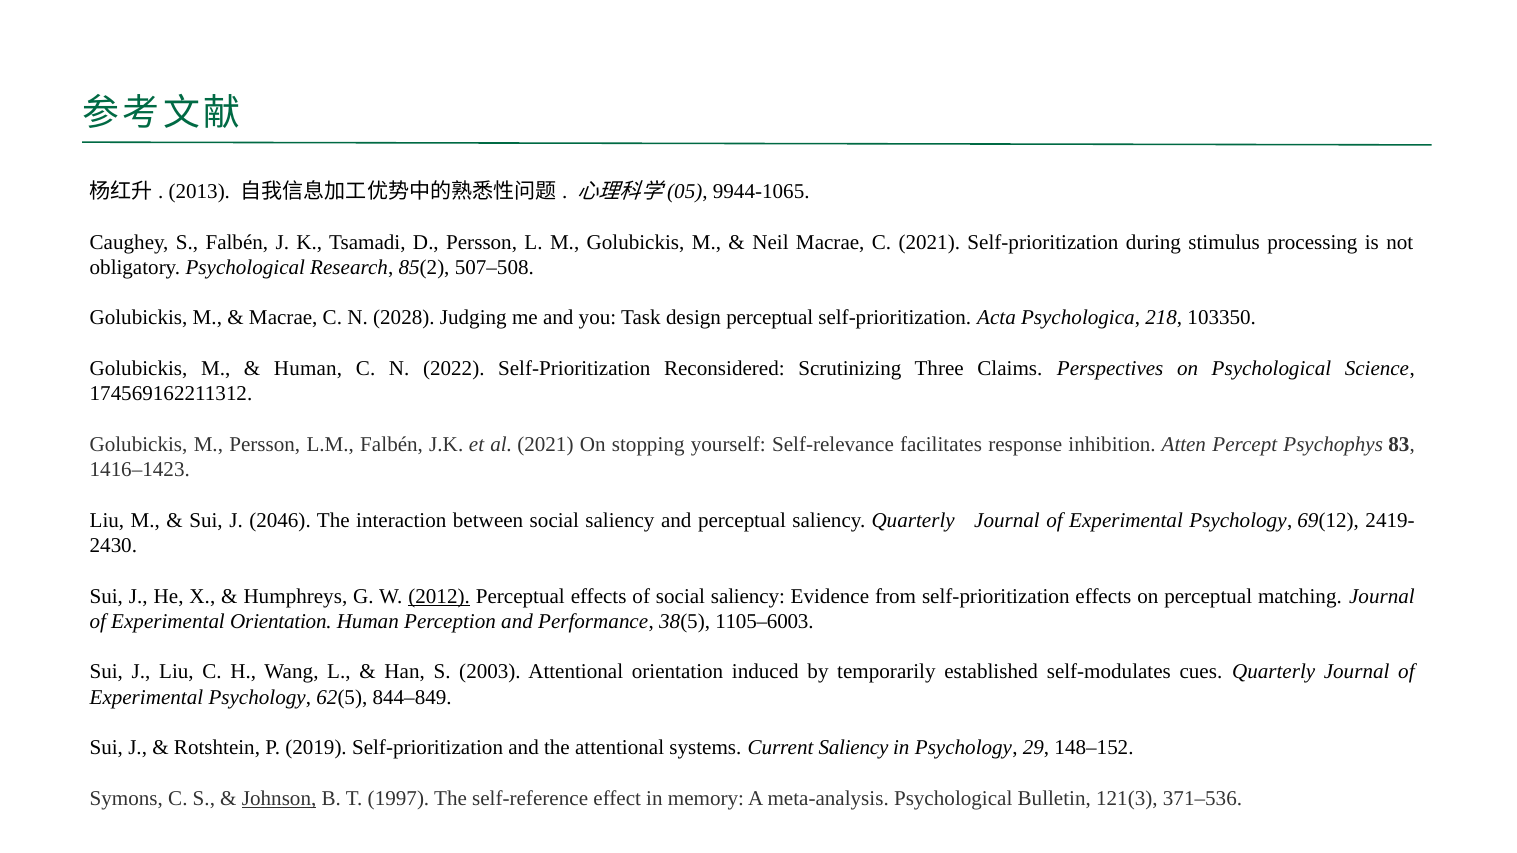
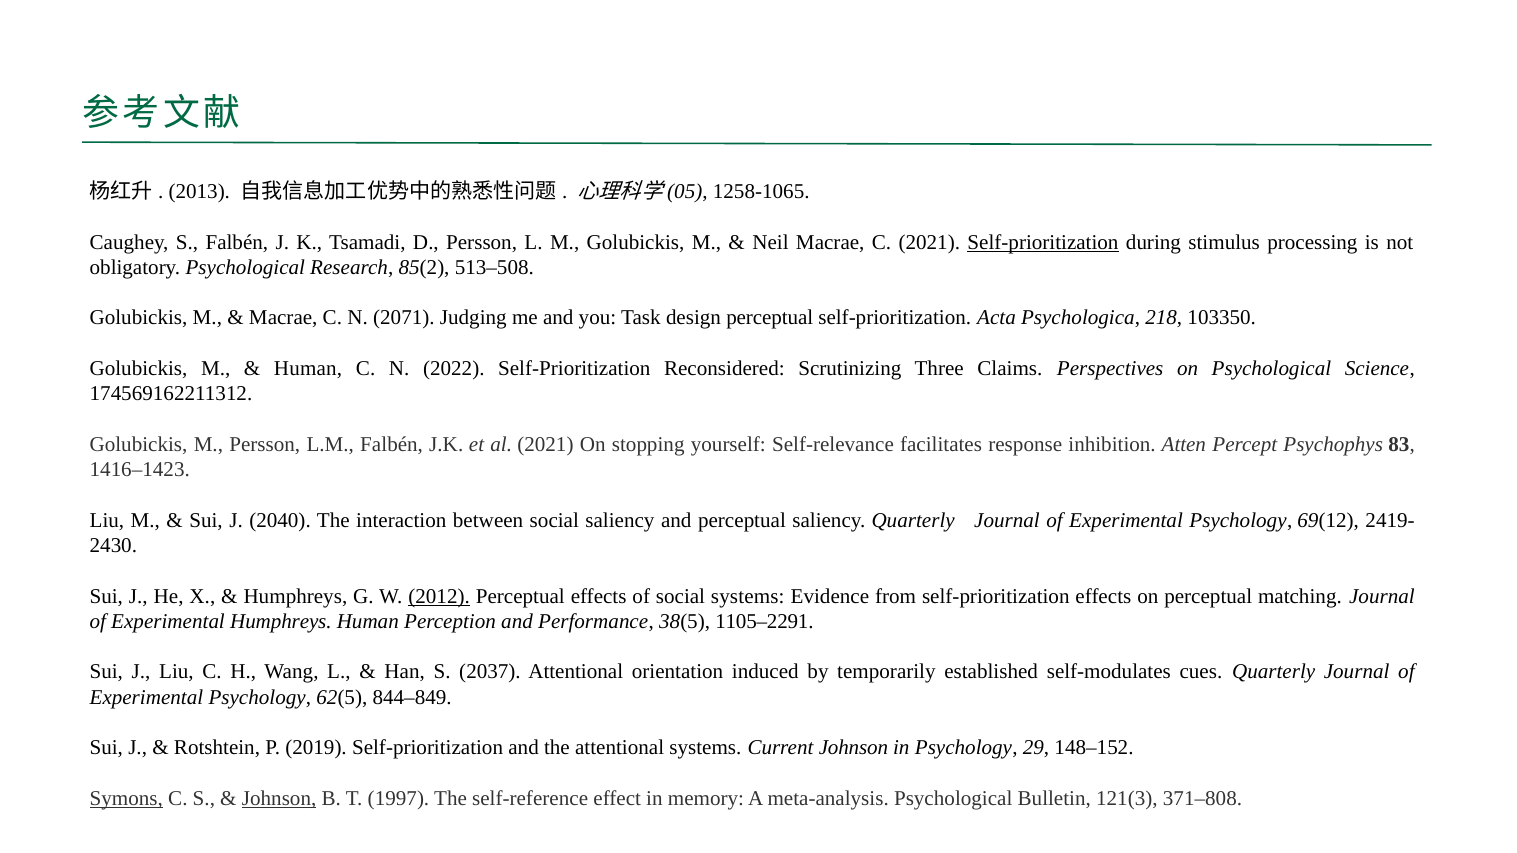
9944-1065: 9944-1065 -> 1258-1065
Self-prioritization at (1043, 242) underline: none -> present
507–508: 507–508 -> 513–508
2028: 2028 -> 2071
2046: 2046 -> 2040
of social saliency: saliency -> systems
Experimental Orientation: Orientation -> Humphreys
1105–6003: 1105–6003 -> 1105–2291
2003: 2003 -> 2037
Current Saliency: Saliency -> Johnson
Symons underline: none -> present
371–536: 371–536 -> 371–808
